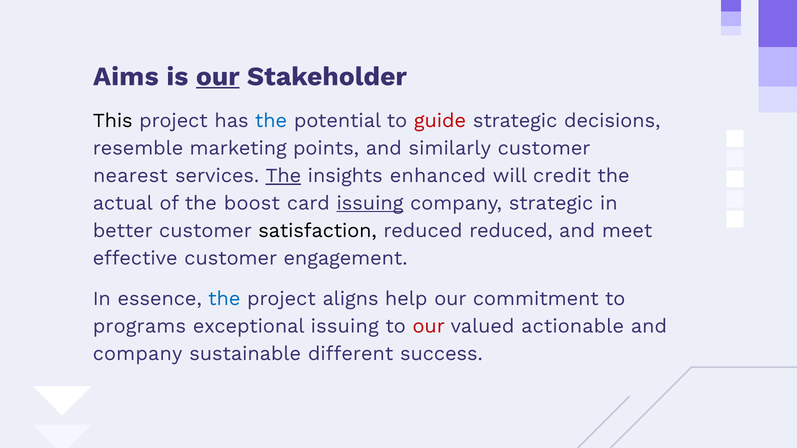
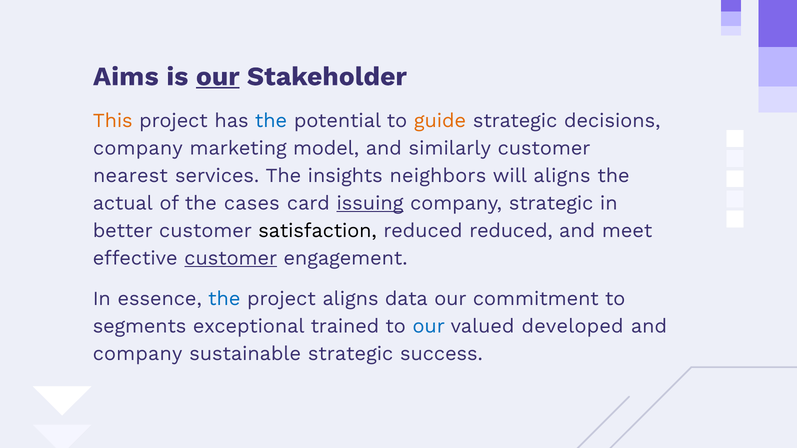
This colour: black -> orange
guide colour: red -> orange
resemble at (138, 148): resemble -> company
points: points -> model
The at (283, 176) underline: present -> none
enhanced: enhanced -> neighbors
will credit: credit -> aligns
boost: boost -> cases
customer at (231, 258) underline: none -> present
help: help -> data
programs: programs -> segments
exceptional issuing: issuing -> trained
our at (429, 326) colour: red -> blue
actionable: actionable -> developed
sustainable different: different -> strategic
